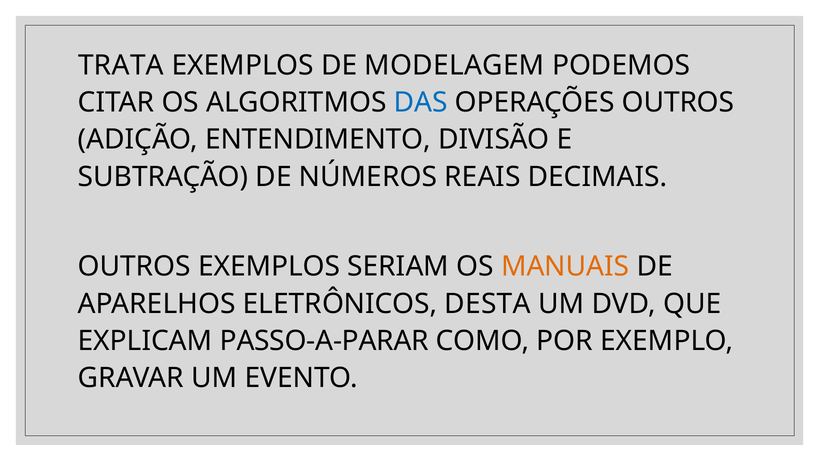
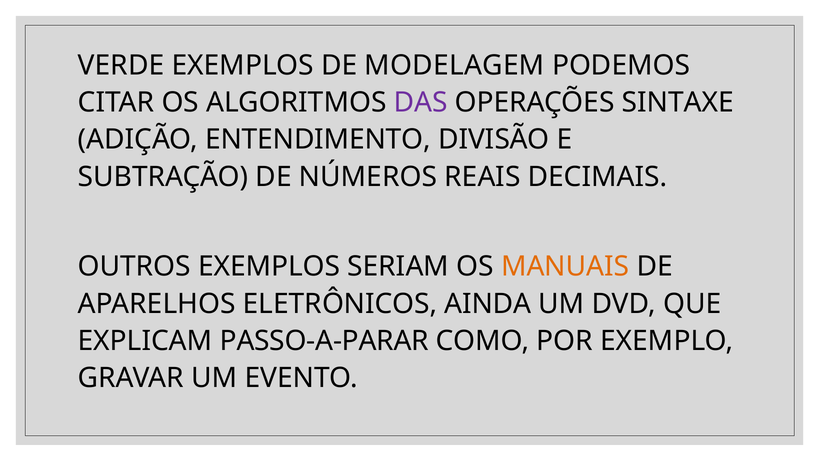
TRATA: TRATA -> VERDE
DAS colour: blue -> purple
OPERAÇÕES OUTROS: OUTROS -> SINTAXE
DESTA: DESTA -> AINDA
